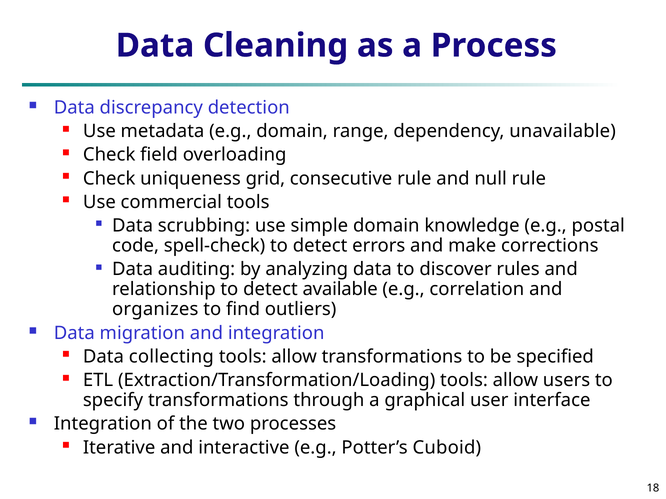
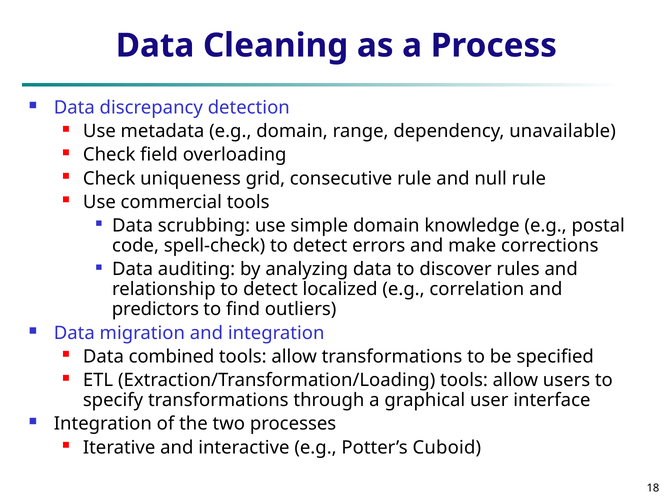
available: available -> localized
organizes: organizes -> predictors
collecting: collecting -> combined
